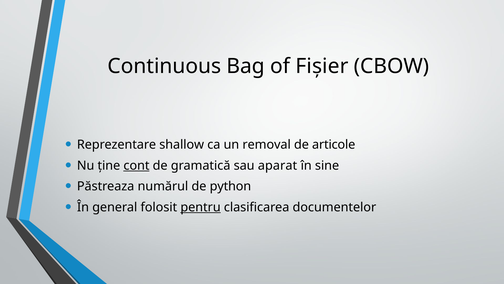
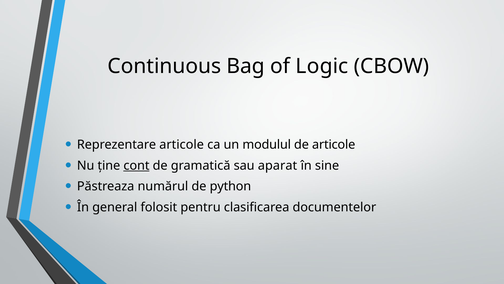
Fișier: Fișier -> Logic
Reprezentare shallow: shallow -> articole
removal: removal -> modulul
pentru underline: present -> none
